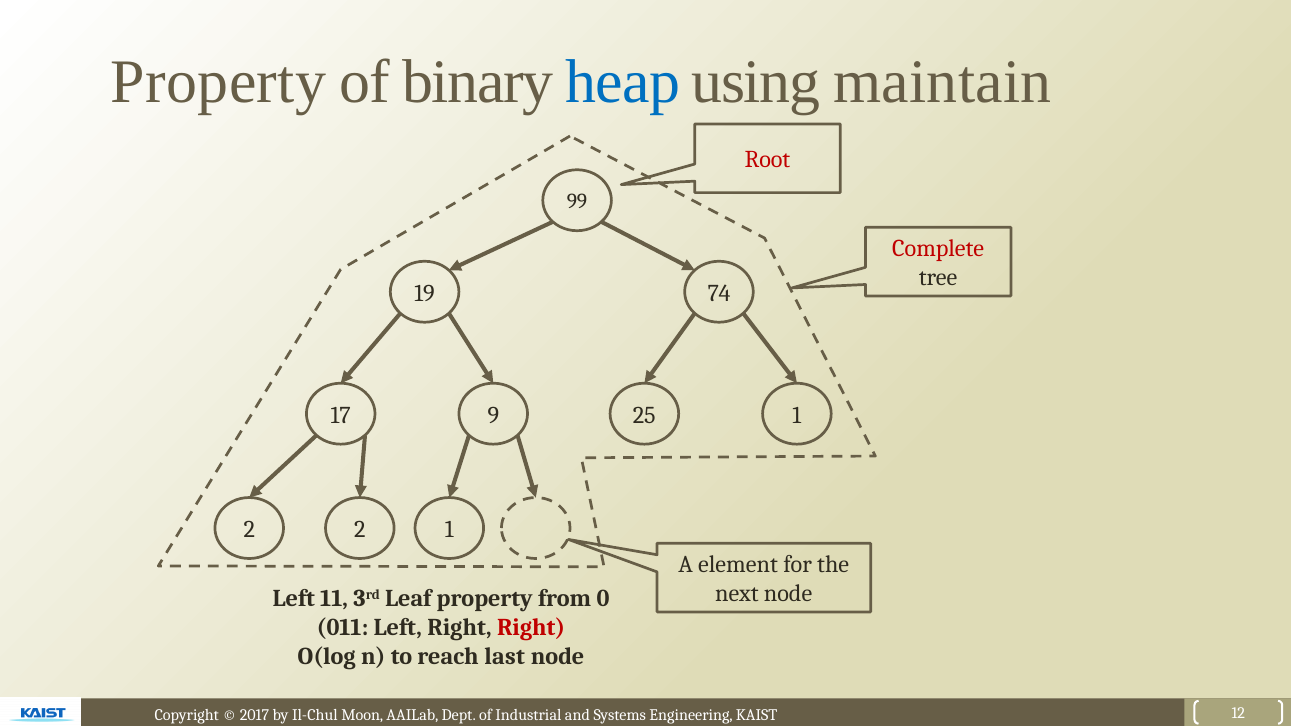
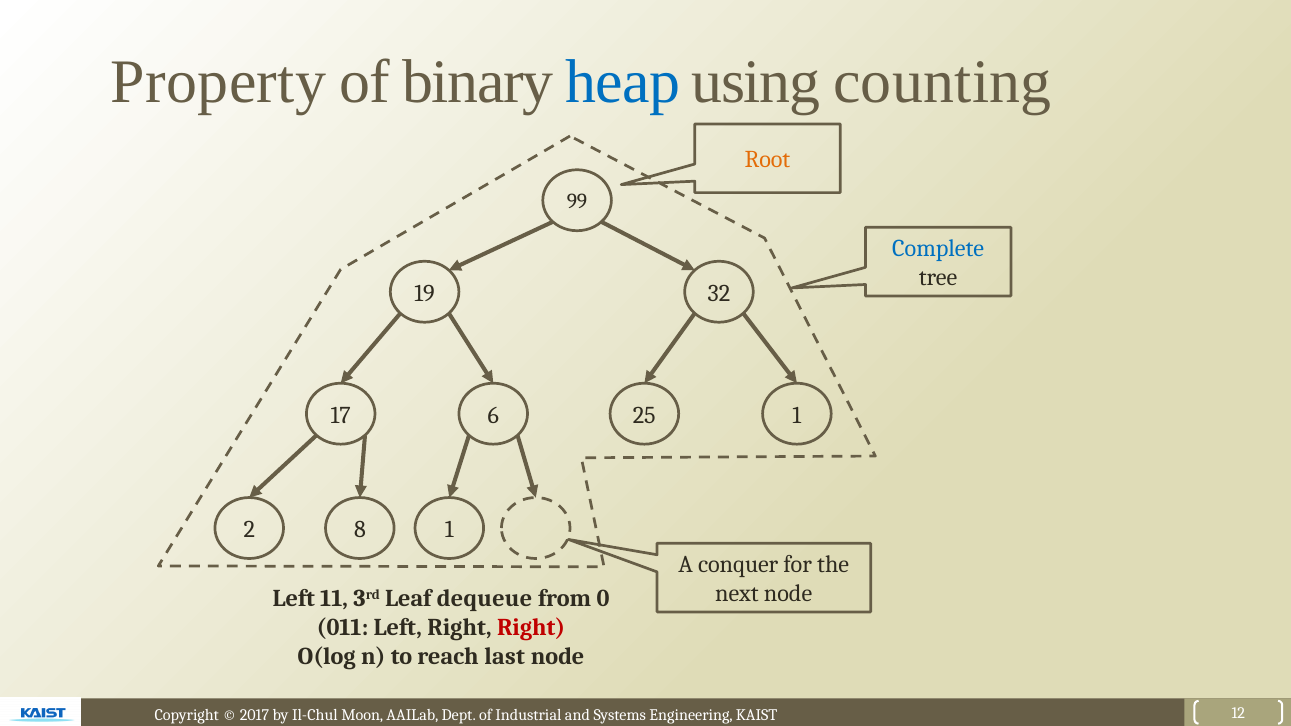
maintain: maintain -> counting
Root colour: red -> orange
Complete colour: red -> blue
74: 74 -> 32
9: 9 -> 6
2 2: 2 -> 8
element: element -> conquer
Leaf property: property -> dequeue
